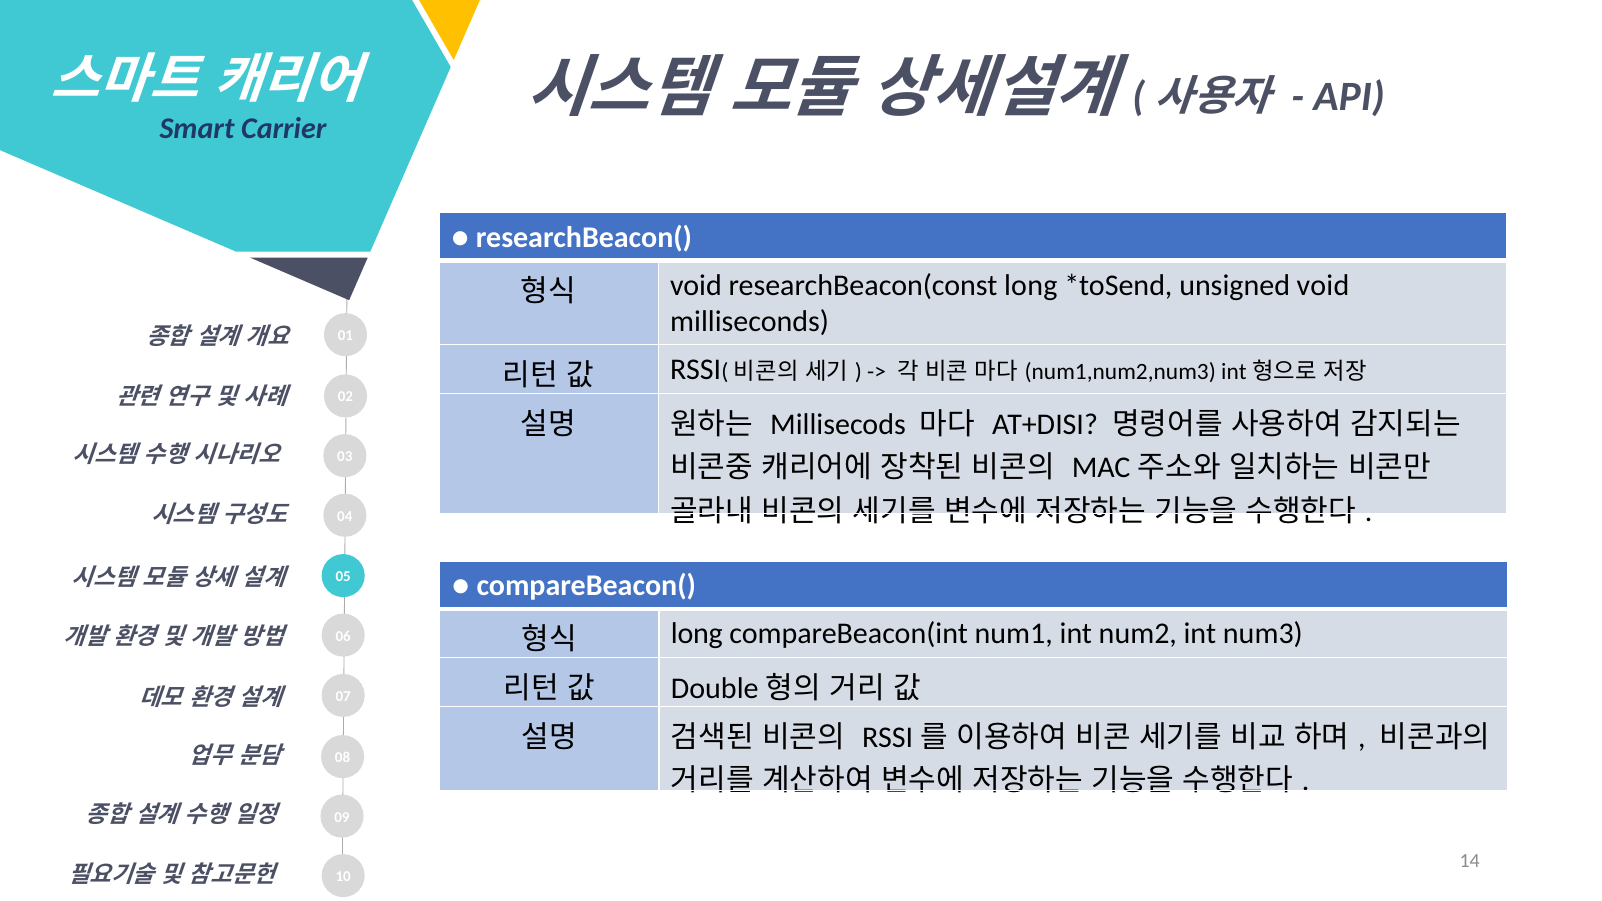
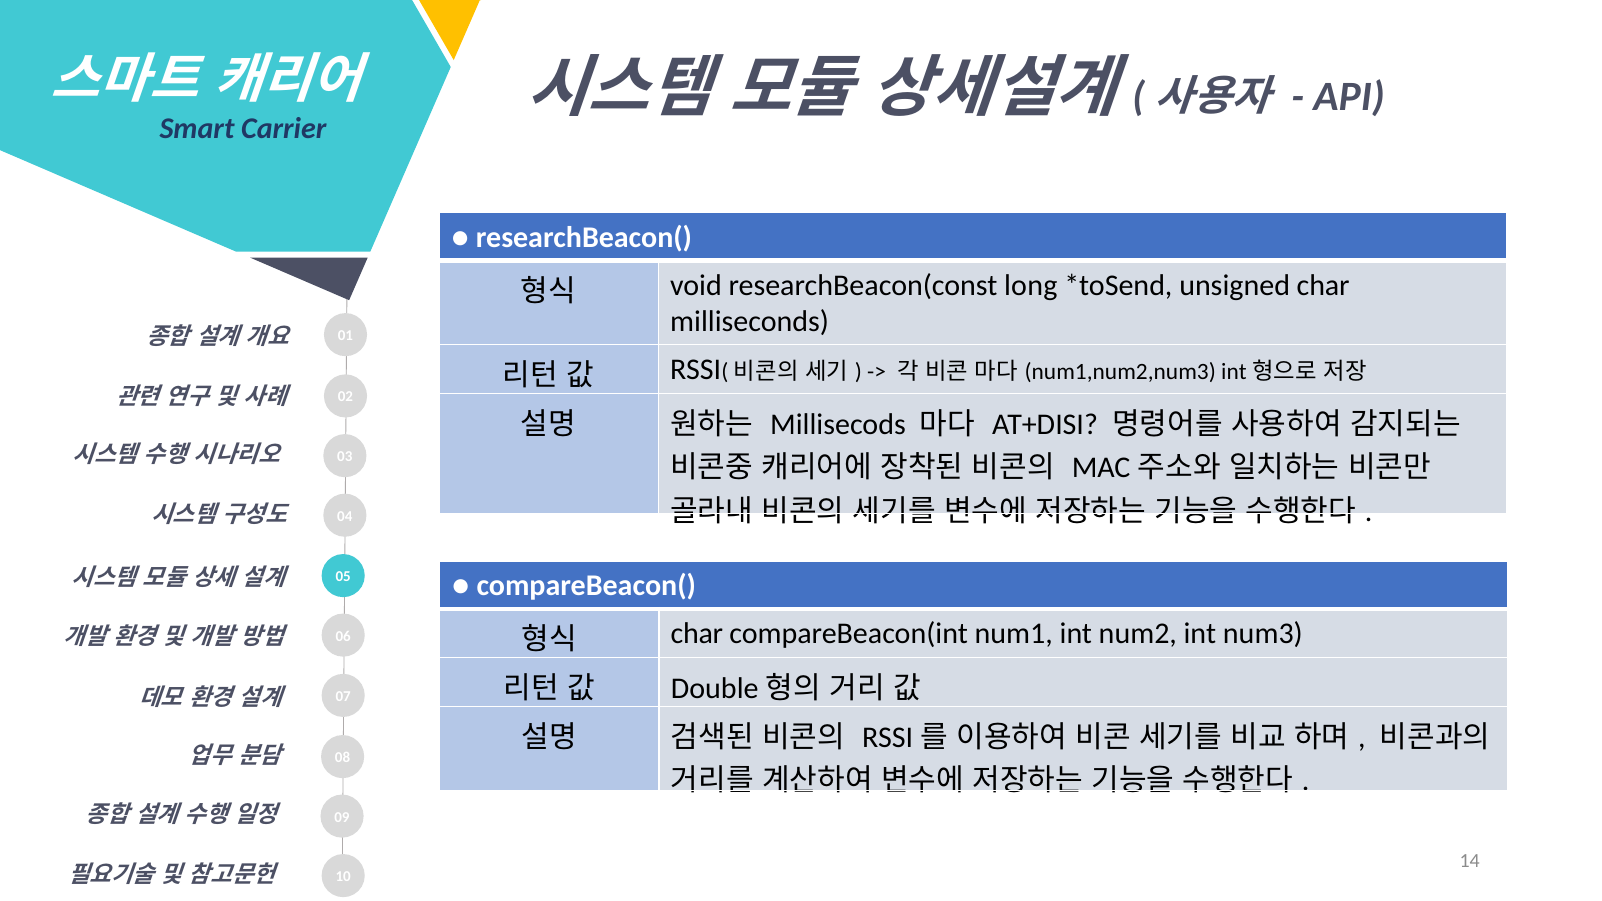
unsigned void: void -> char
long at (697, 634): long -> char
